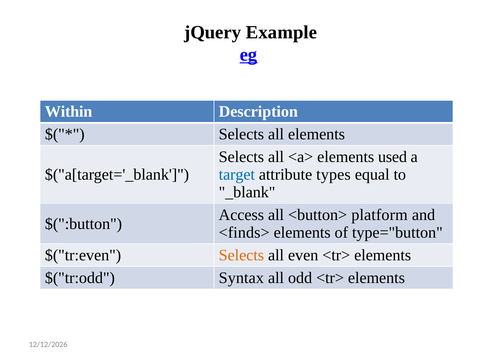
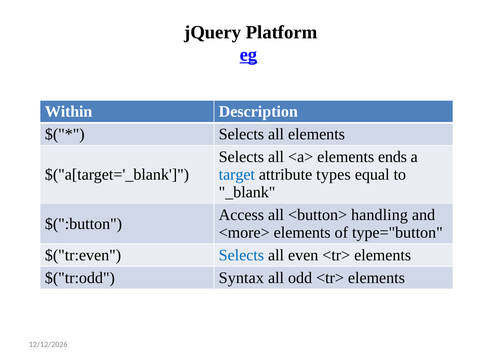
Example: Example -> Platform
used: used -> ends
platform: platform -> handling
<finds>: <finds> -> <more>
Selects at (241, 255) colour: orange -> blue
